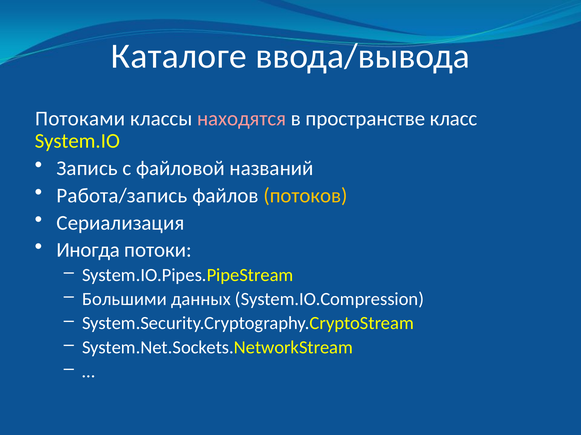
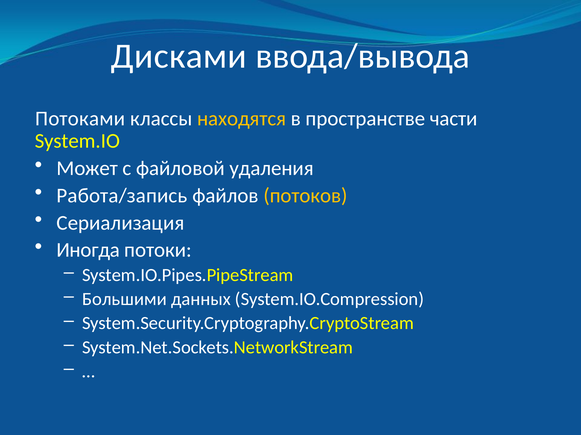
Каталоге: Каталоге -> Дисками
находятся colour: pink -> yellow
класс: класс -> части
Запись: Запись -> Может
названий: названий -> удаления
